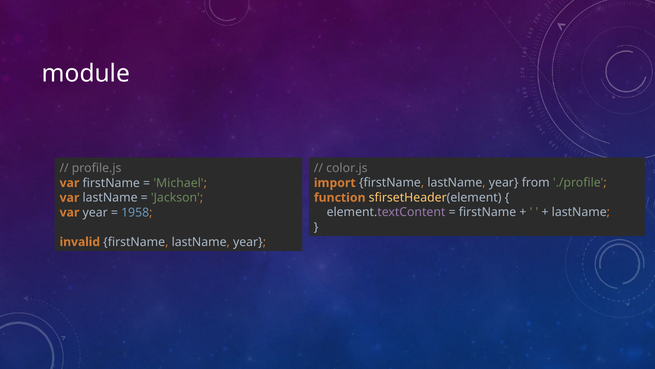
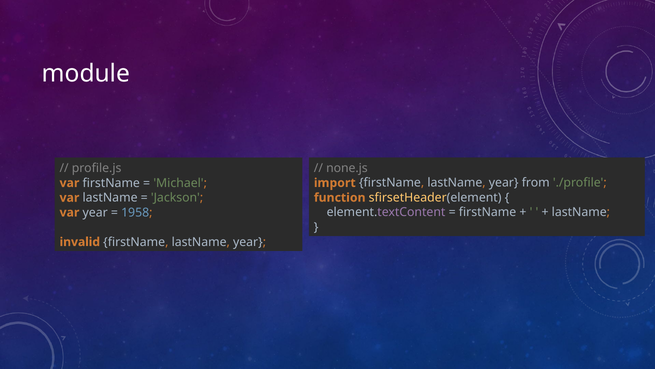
color.js: color.js -> none.js
